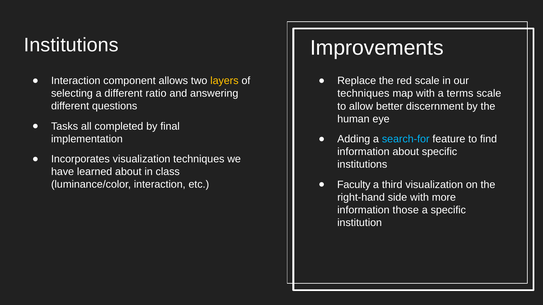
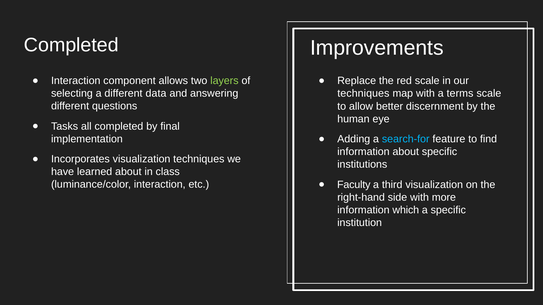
Institutions at (71, 45): Institutions -> Completed
layers colour: yellow -> light green
ratio: ratio -> data
those: those -> which
